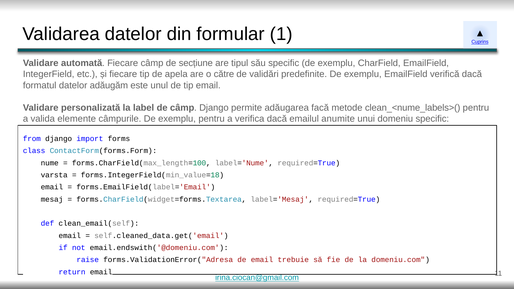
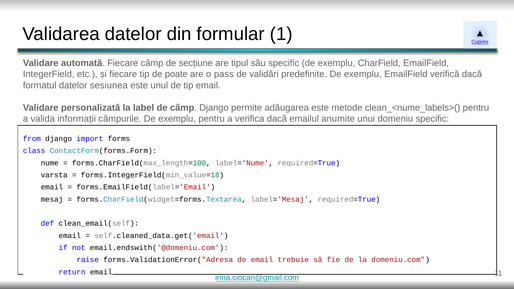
apela: apela -> poate
către: către -> pass
adăugăm: adăugăm -> sesiunea
adăugarea facă: facă -> este
elemente: elemente -> informații
